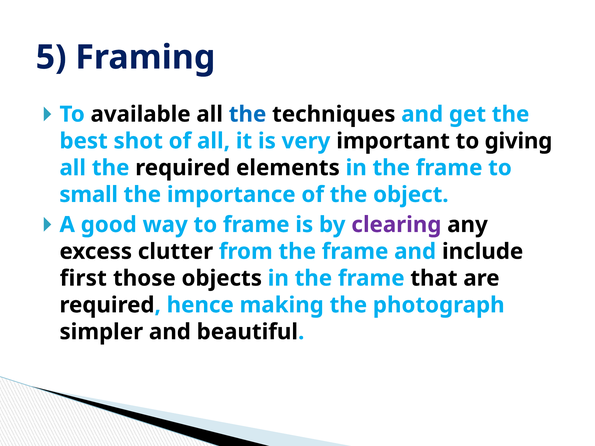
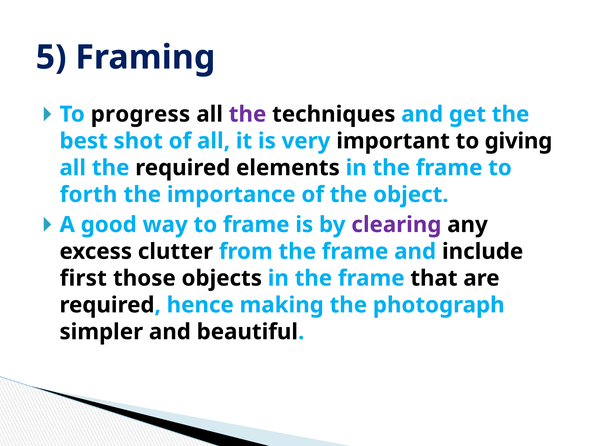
available: available -> progress
the at (248, 114) colour: blue -> purple
small: small -> forth
